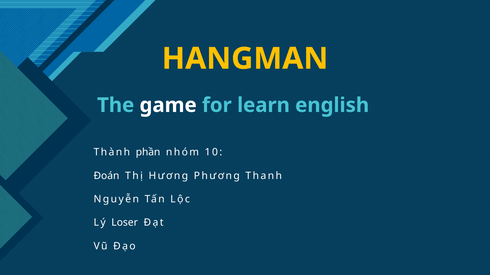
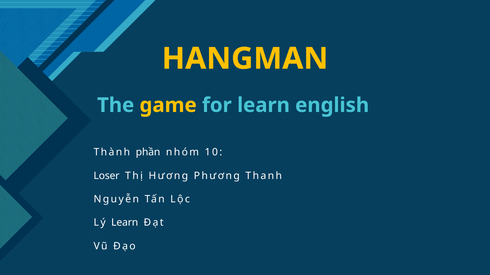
game colour: white -> yellow
Đoán: Đoán -> Loser
Lý Loser: Loser -> Learn
